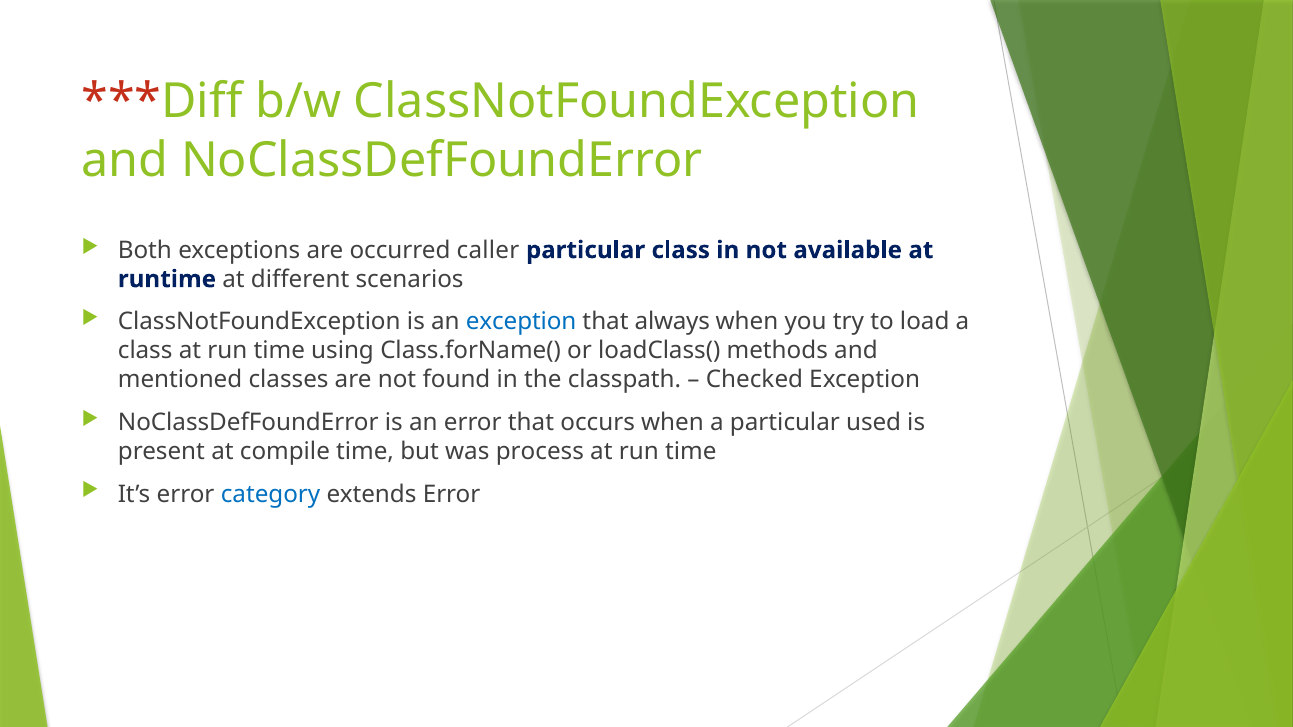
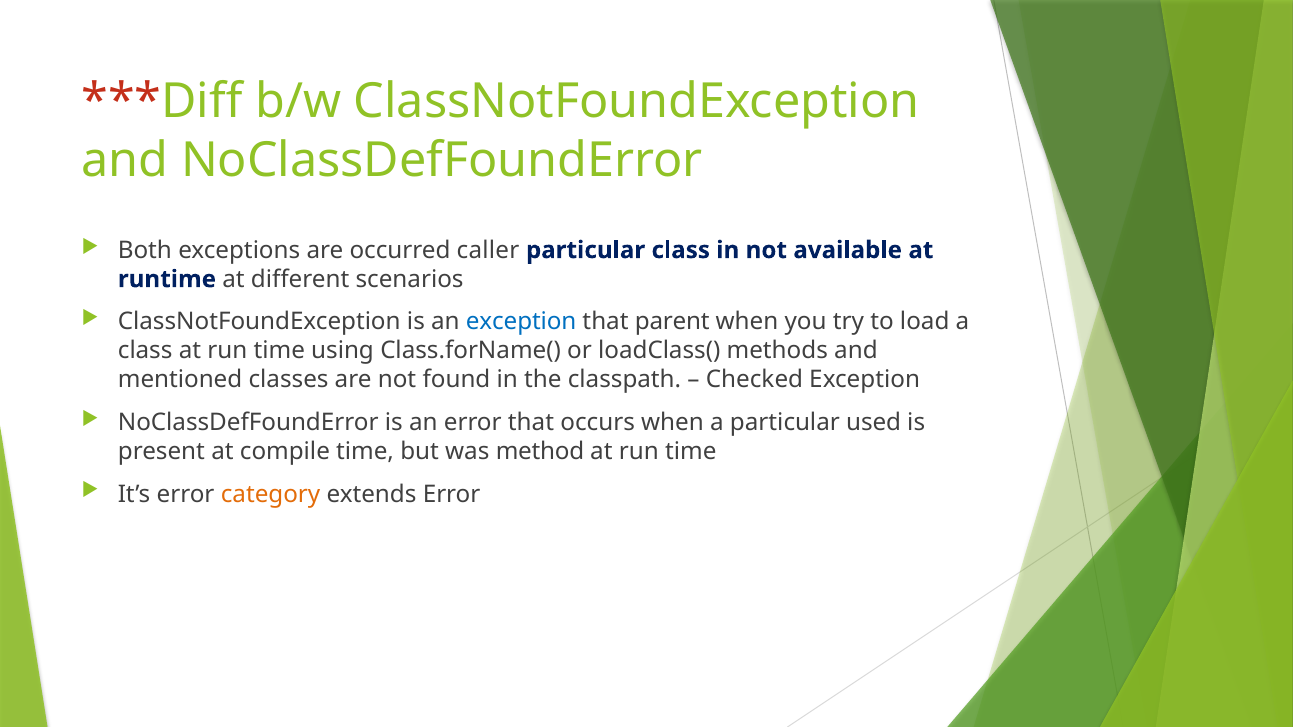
always: always -> parent
process: process -> method
category colour: blue -> orange
